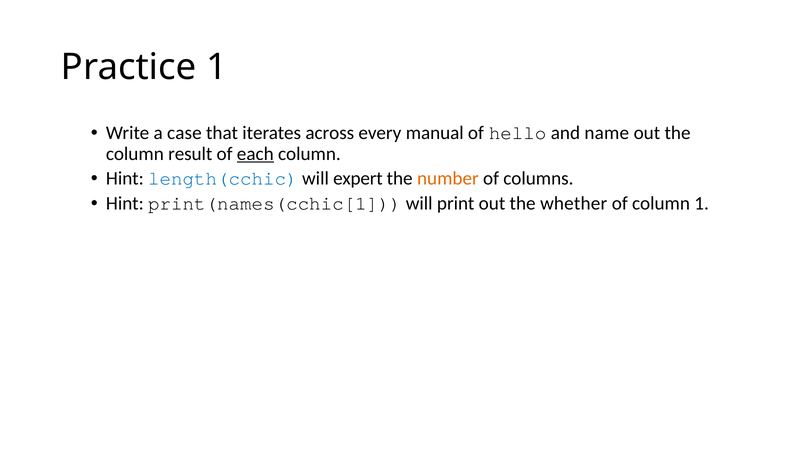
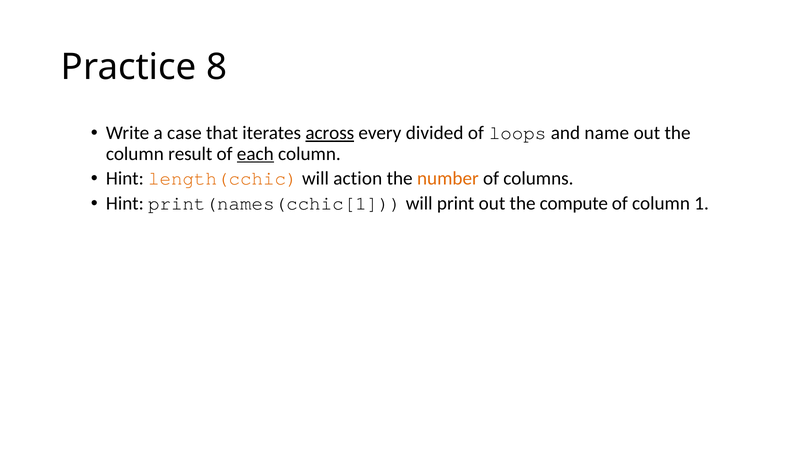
Practice 1: 1 -> 8
across underline: none -> present
manual: manual -> divided
hello: hello -> loops
length(cchic colour: blue -> orange
expert: expert -> action
whether: whether -> compute
